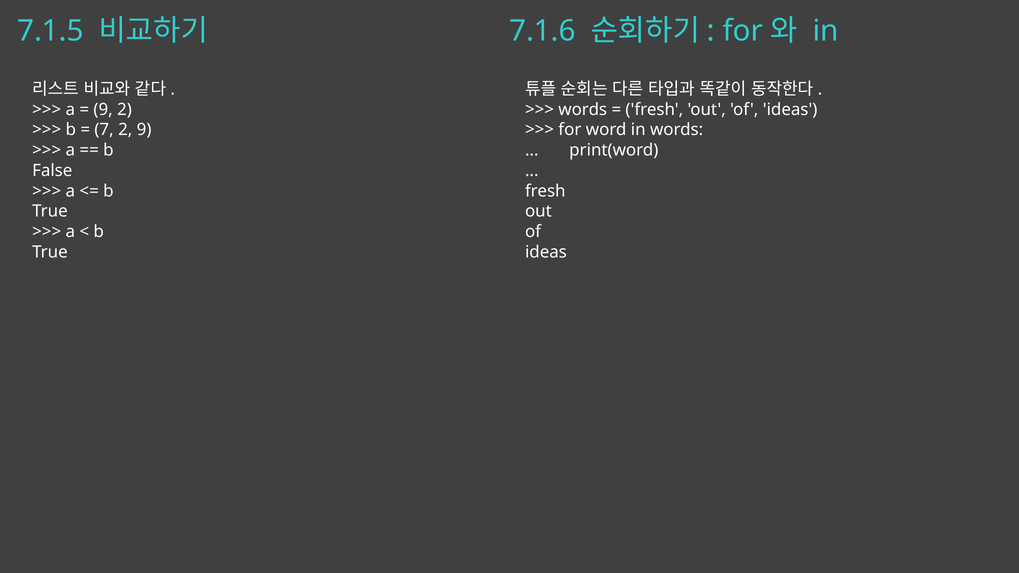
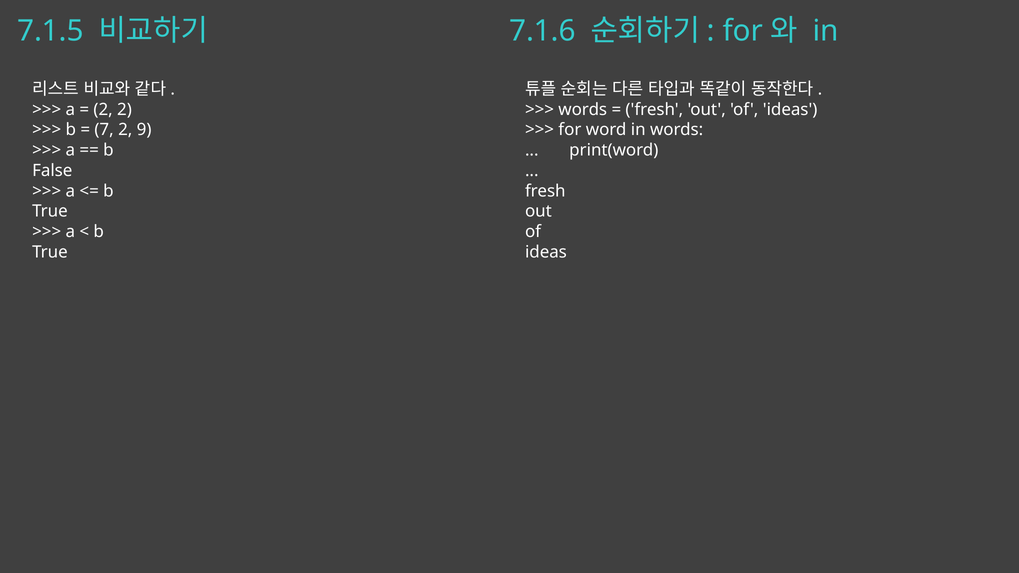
9 at (103, 110): 9 -> 2
